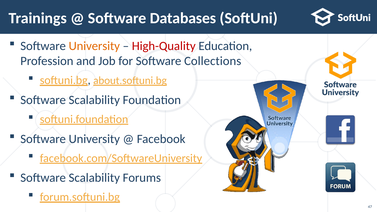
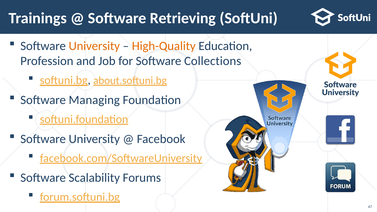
Databases: Databases -> Retrieving
High-Quality colour: red -> orange
Scalability at (94, 100): Scalability -> Managing
